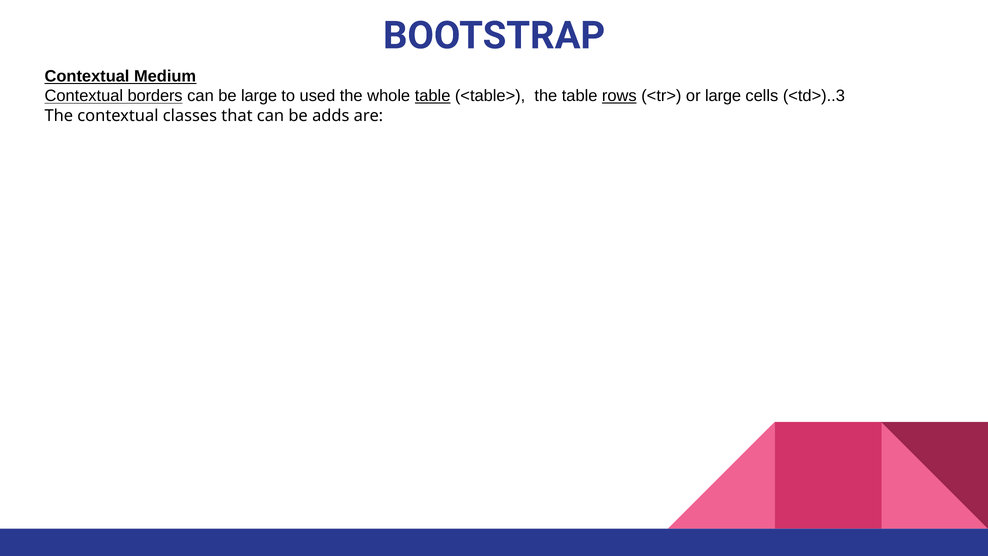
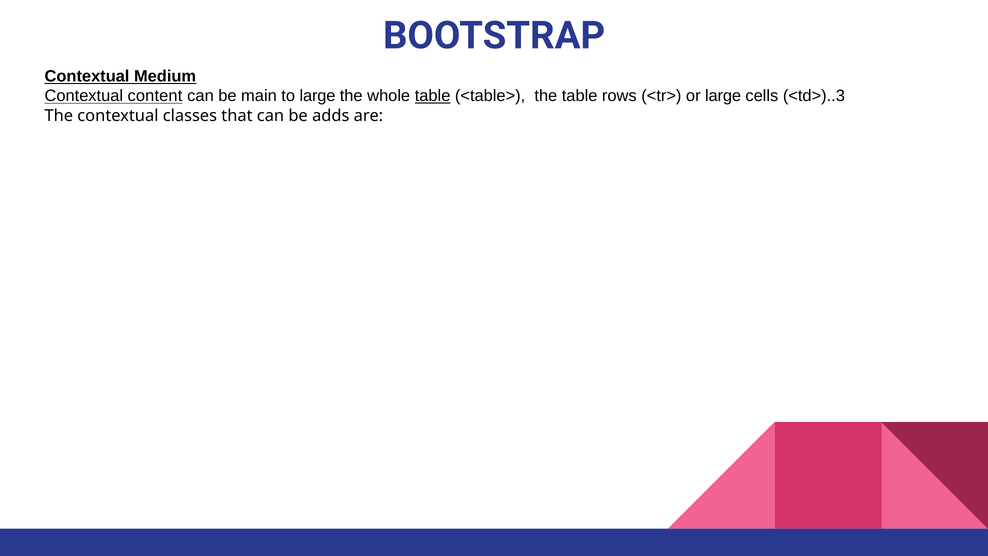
borders: borders -> content
be large: large -> main
to used: used -> large
rows underline: present -> none
